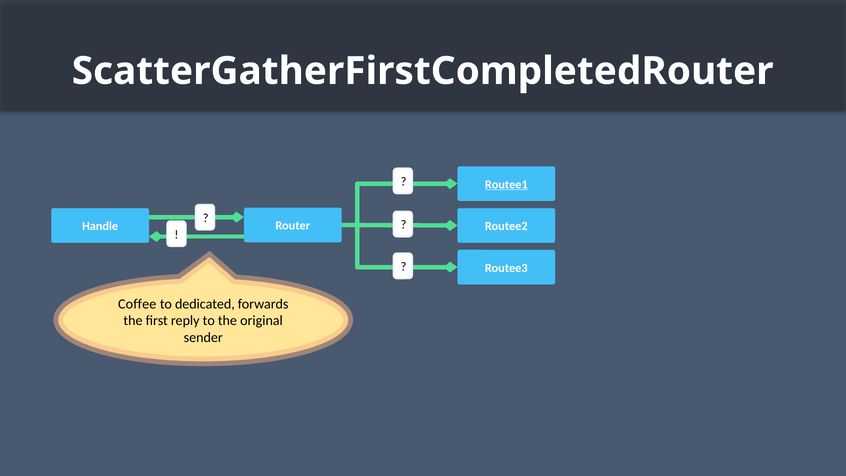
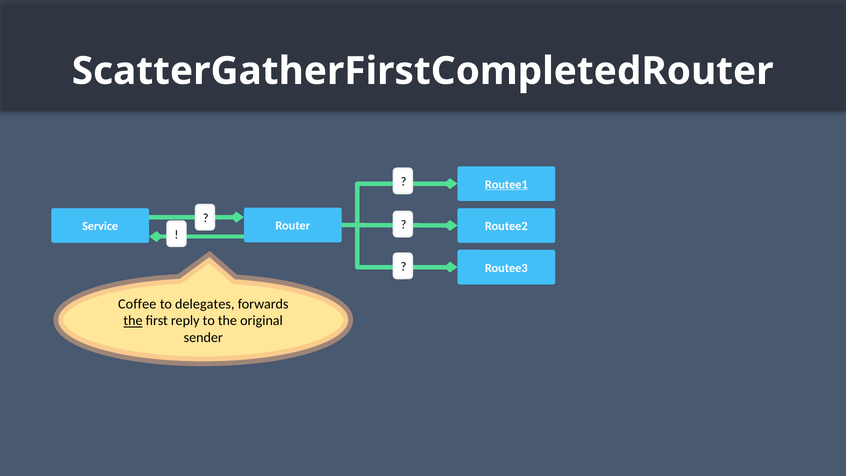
Handle: Handle -> Service
dedicated: dedicated -> delegates
the at (133, 321) underline: none -> present
